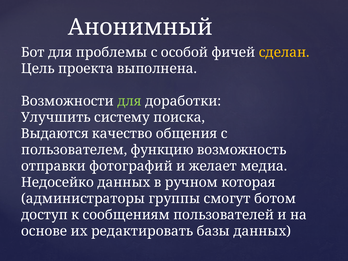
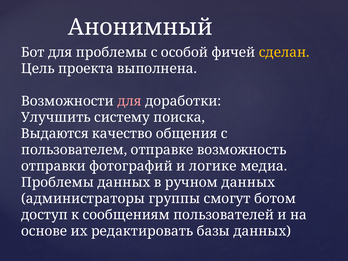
для at (129, 101) colour: light green -> pink
функцию: функцию -> отправке
желает: желает -> логике
Недосейко at (58, 182): Недосейко -> Проблемы
ручном которая: которая -> данных
